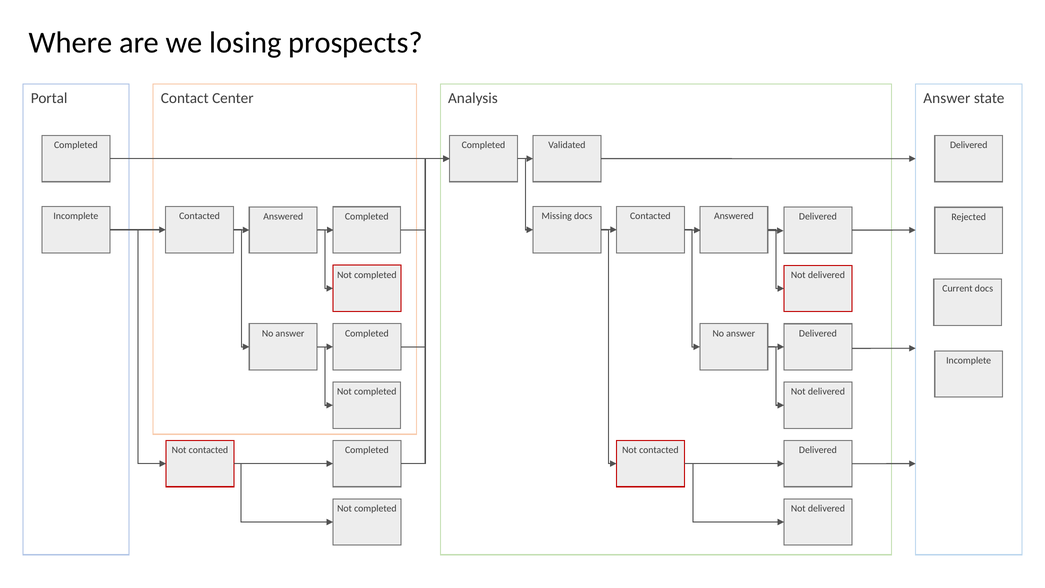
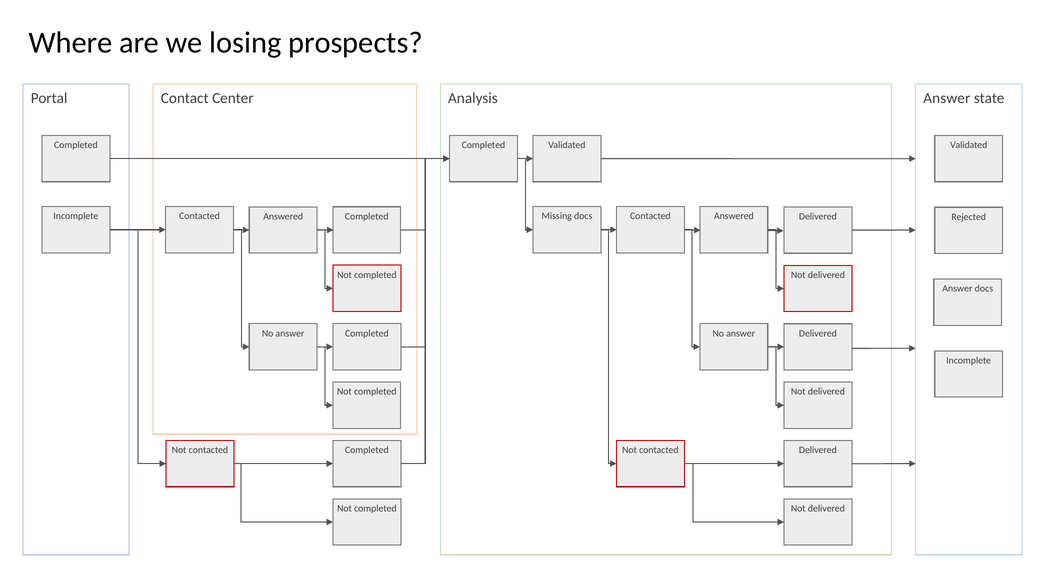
Delivered at (969, 145): Delivered -> Validated
Current at (957, 289): Current -> Answer
